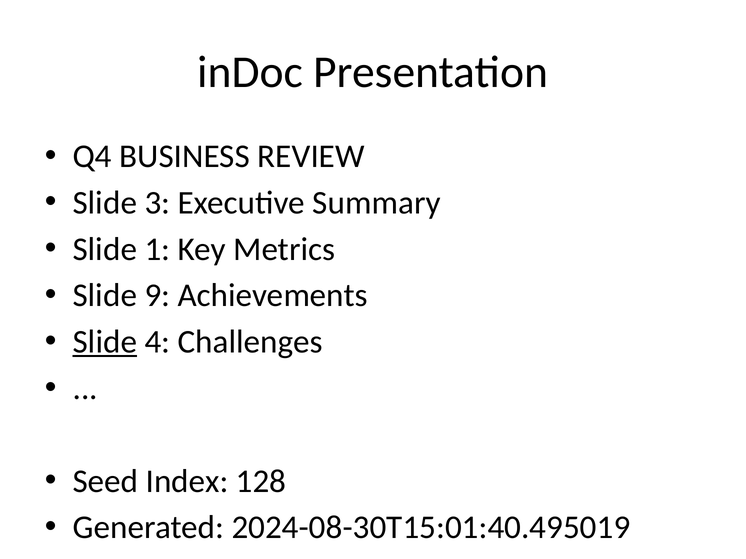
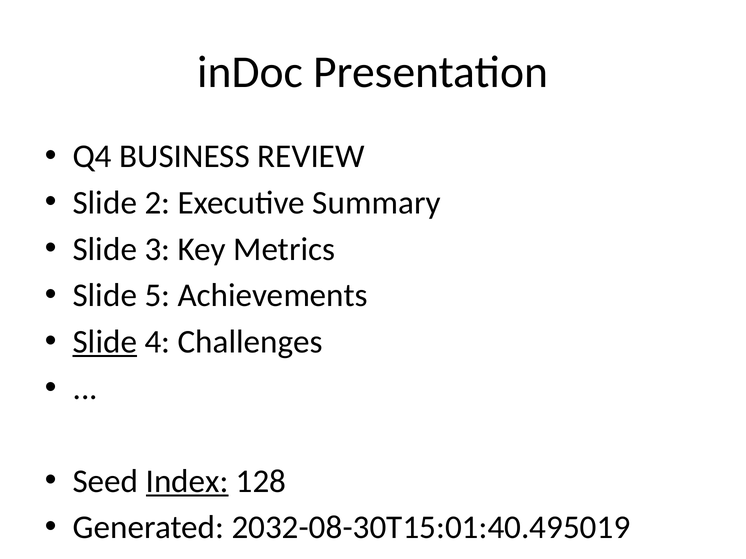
3: 3 -> 2
1: 1 -> 3
9: 9 -> 5
Index underline: none -> present
2024-08-30T15:01:40.495019: 2024-08-30T15:01:40.495019 -> 2032-08-30T15:01:40.495019
